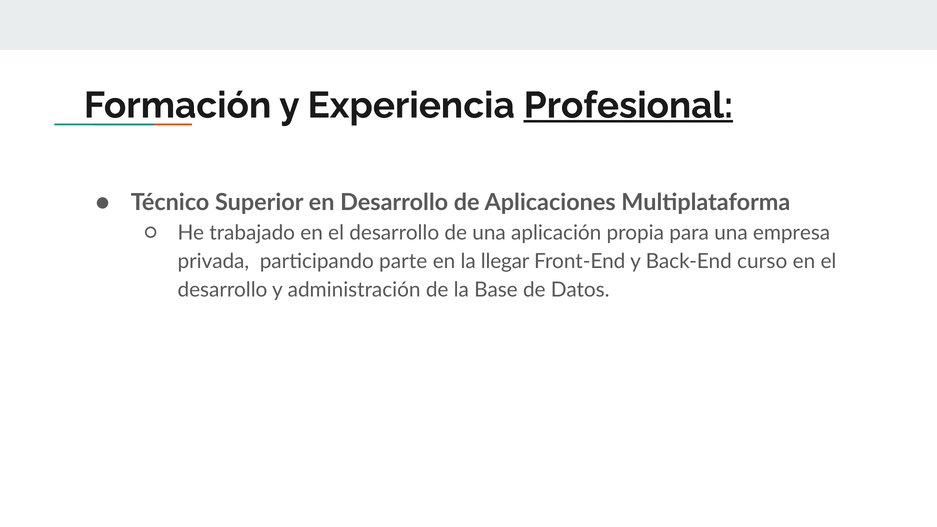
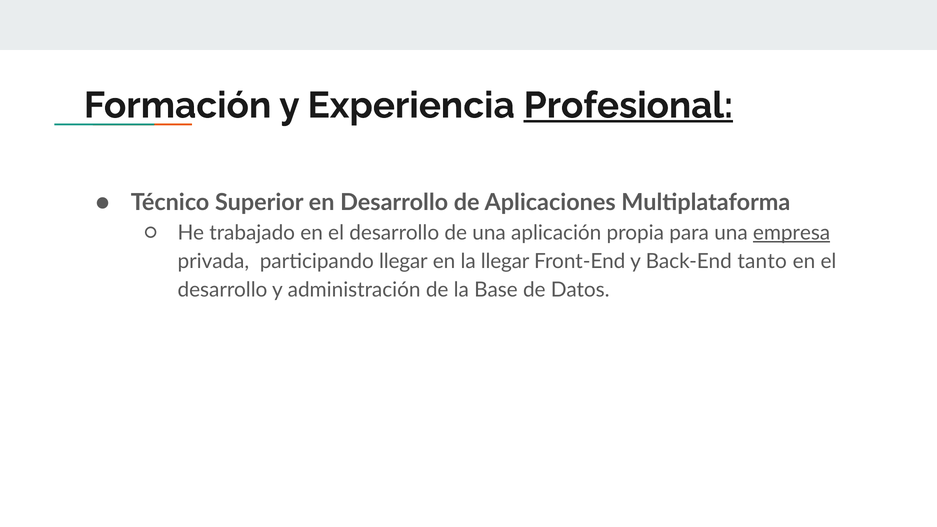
empresa underline: none -> present
participando parte: parte -> llegar
curso: curso -> tanto
